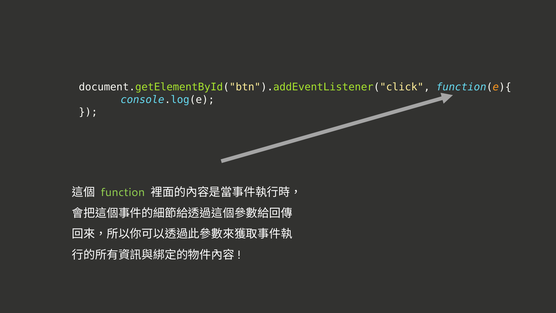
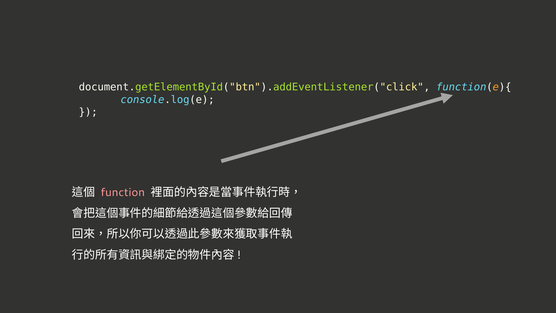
function colour: light green -> pink
